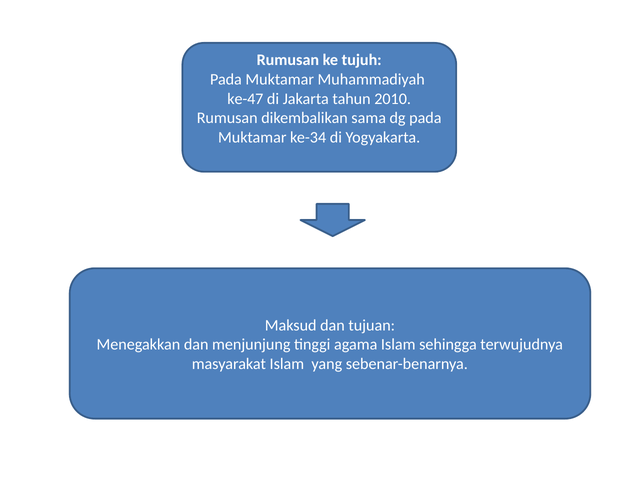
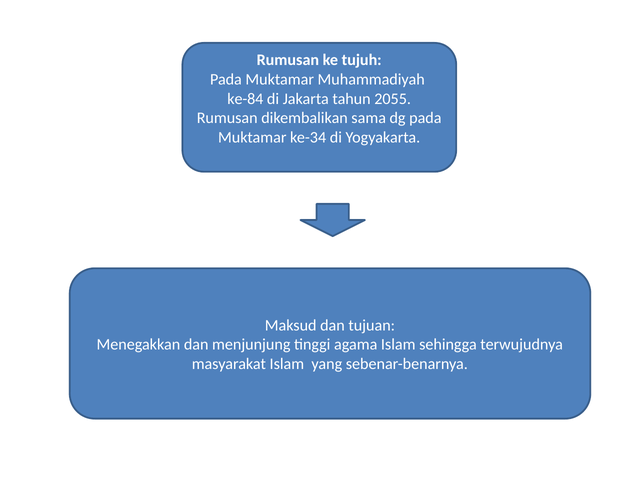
ke-47: ke-47 -> ke-84
2010: 2010 -> 2055
